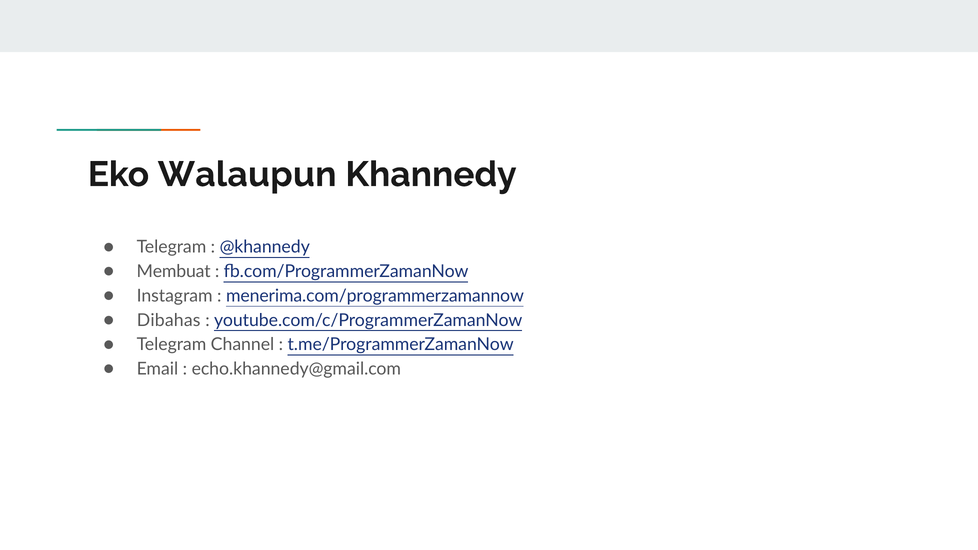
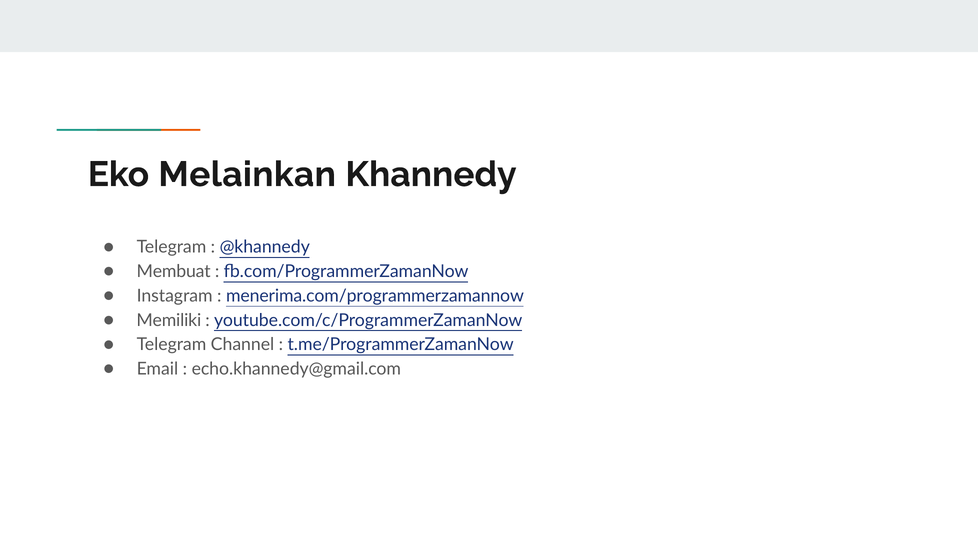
Walaupun: Walaupun -> Melainkan
Dibahas: Dibahas -> Memiliki
